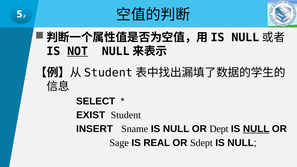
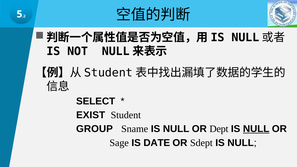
NOT underline: present -> none
INSERT: INSERT -> GROUP
REAL: REAL -> DATE
